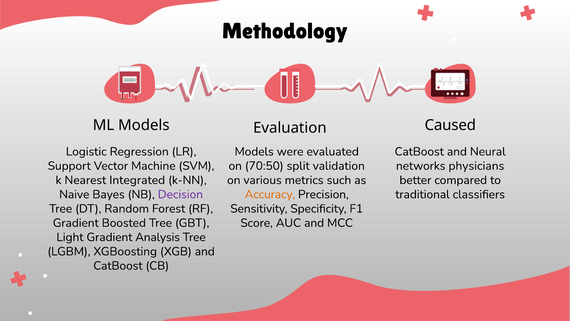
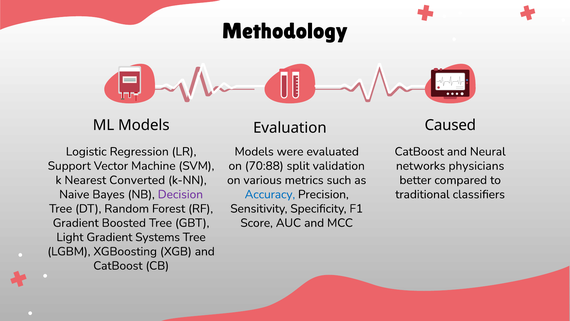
70:50: 70:50 -> 70:88
Integrated: Integrated -> Converted
Accuracy colour: orange -> blue
Analysis: Analysis -> Systems
